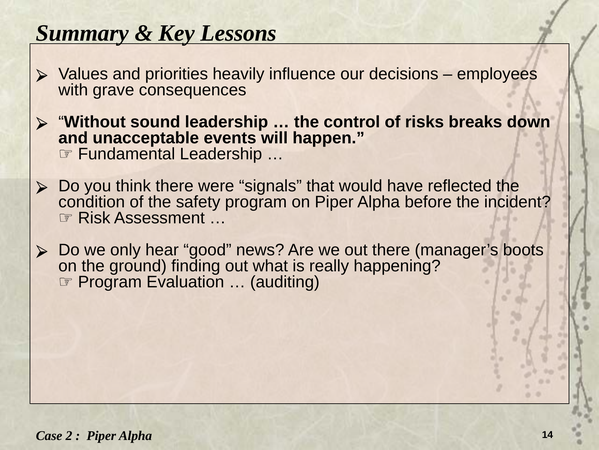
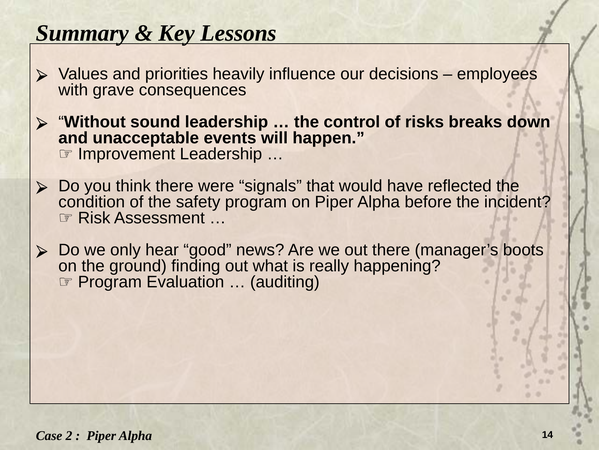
Fundamental: Fundamental -> Improvement
